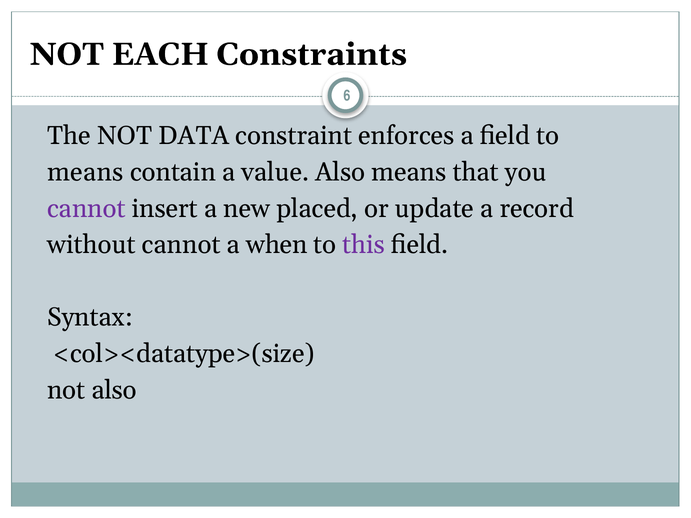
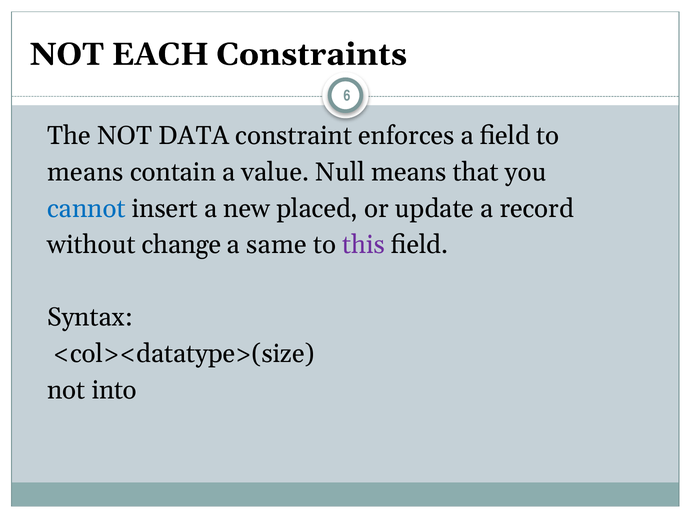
value Also: Also -> Null
cannot at (86, 209) colour: purple -> blue
without cannot: cannot -> change
when: when -> same
not also: also -> into
